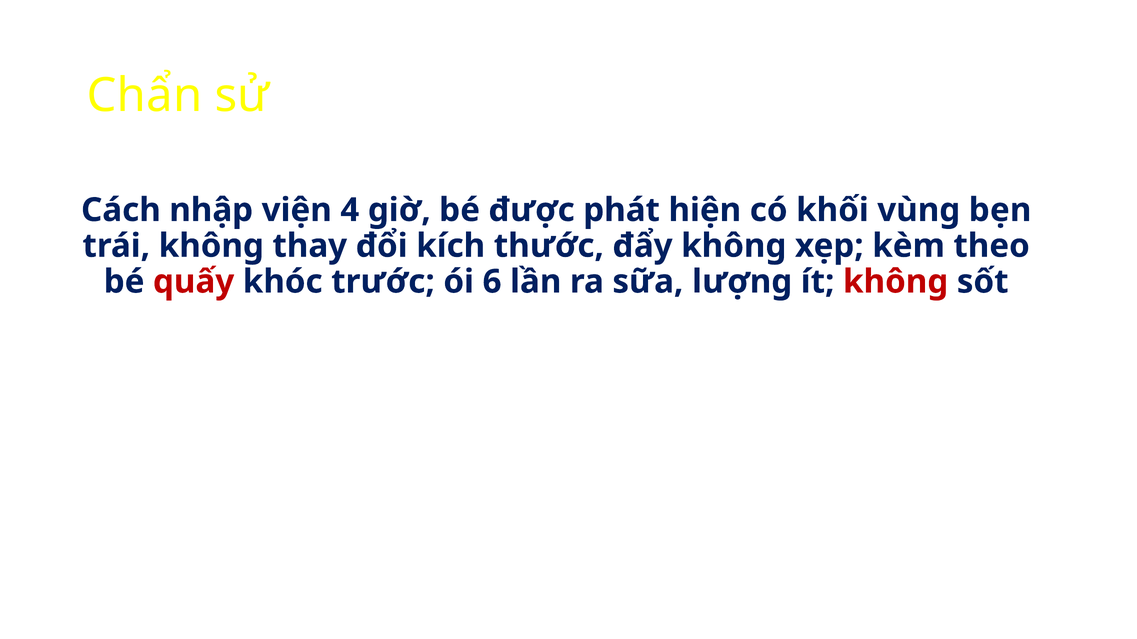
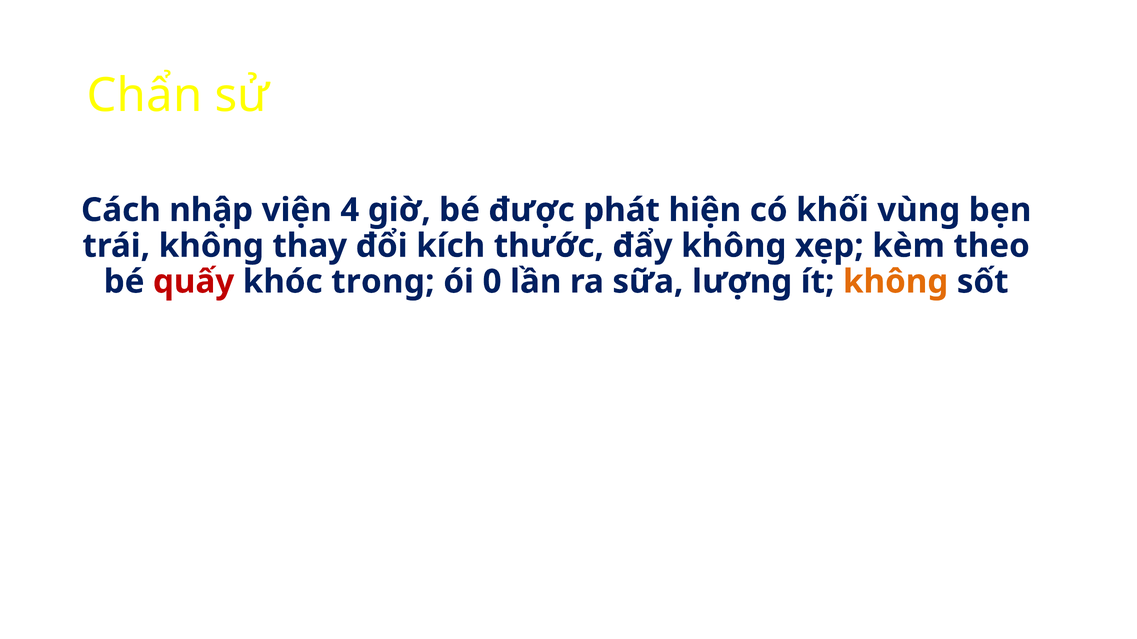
trước: trước -> trong
6: 6 -> 0
không at (896, 282) colour: red -> orange
